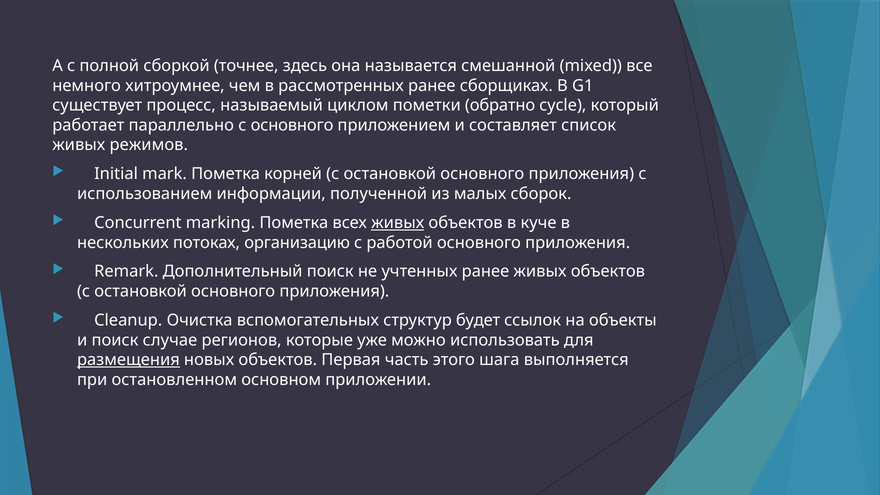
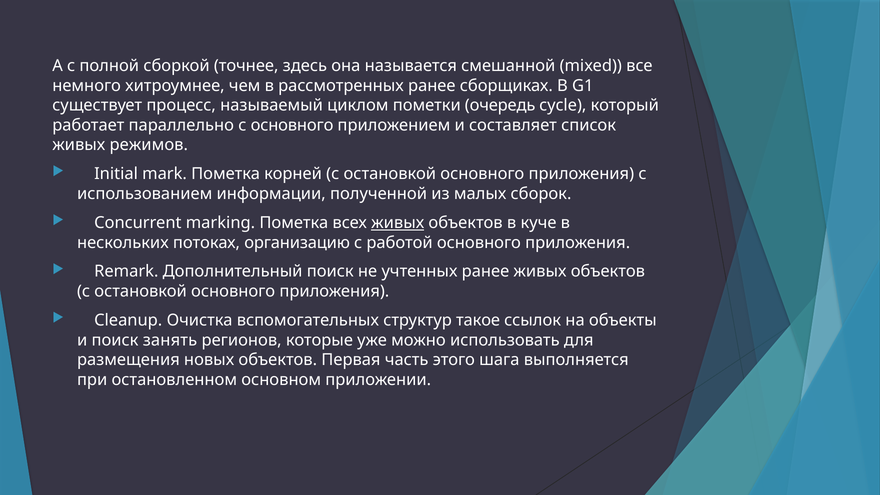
обратно: обратно -> очередь
будет: будет -> такое
случае: случае -> занять
размещения underline: present -> none
